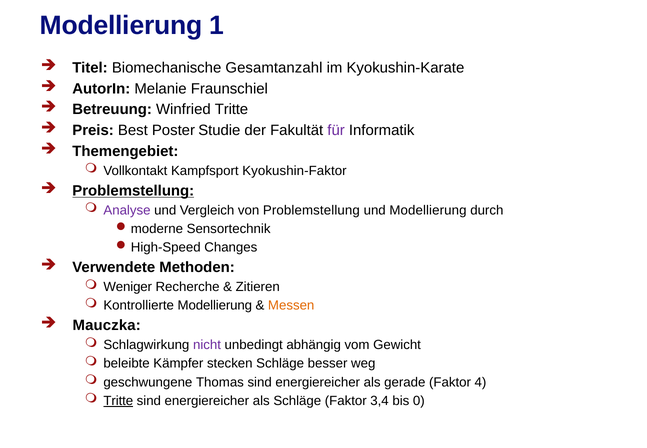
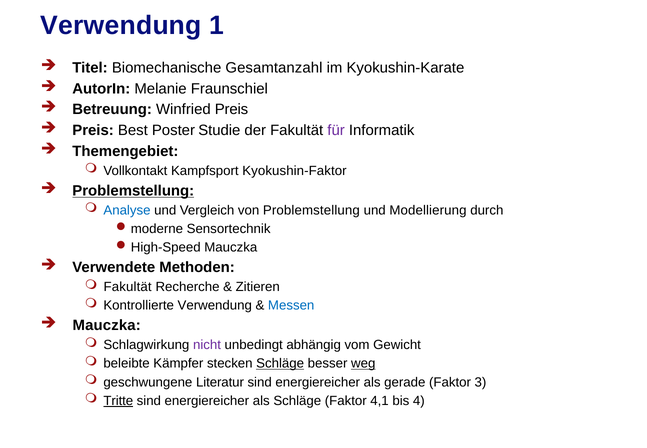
Modellierung at (121, 26): Modellierung -> Verwendung
Winfried Tritte: Tritte -> Preis
Analyse colour: purple -> blue
Changes at (231, 247): Changes -> Mauczka
Weniger at (128, 287): Weniger -> Fakultät
Kontrollierte Modellierung: Modellierung -> Verwendung
Messen colour: orange -> blue
Schläge at (280, 363) underline: none -> present
weg underline: none -> present
Thomas: Thomas -> Literatur
4: 4 -> 3
3,4: 3,4 -> 4,1
0: 0 -> 4
